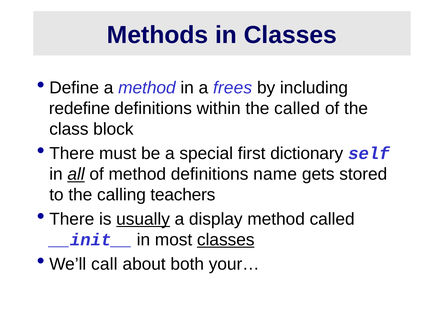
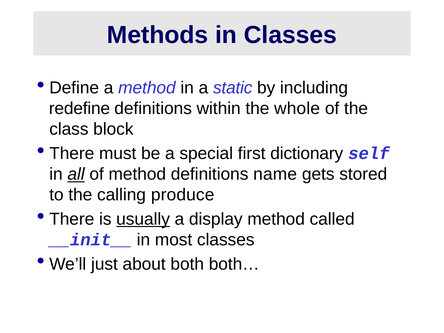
frees: frees -> static
the called: called -> whole
teachers: teachers -> produce
classes at (226, 240) underline: present -> none
call: call -> just
your…: your… -> both…
